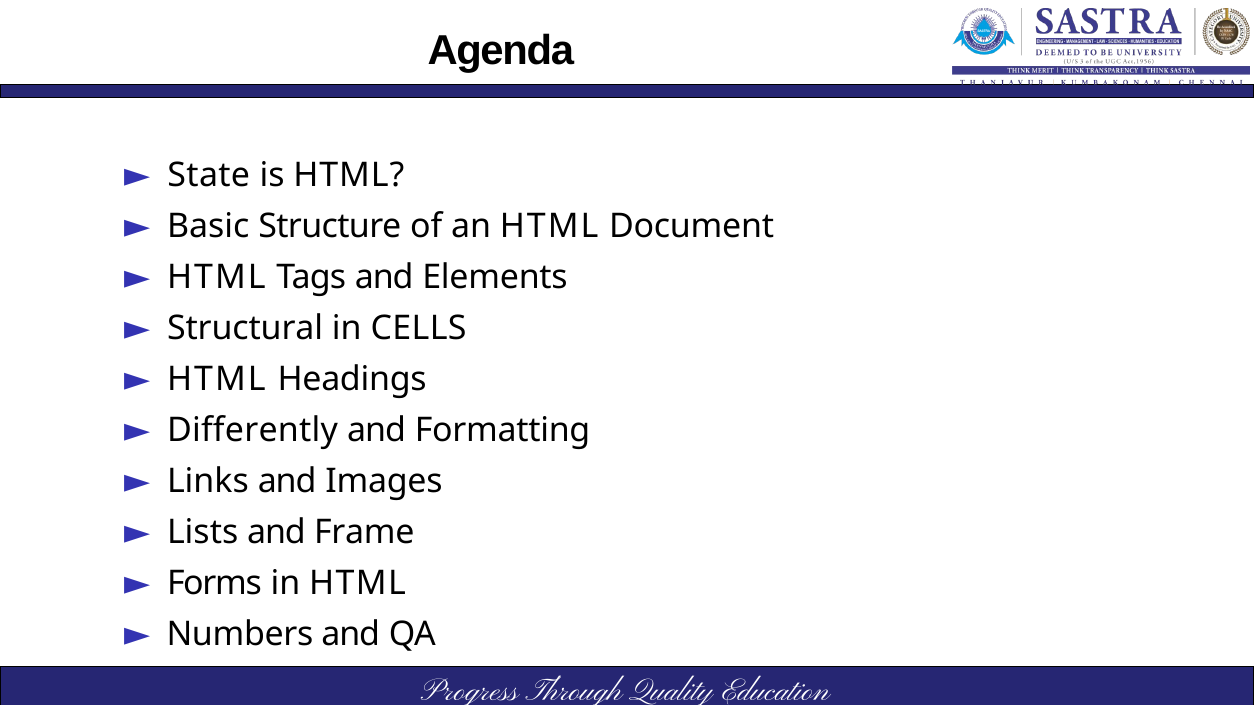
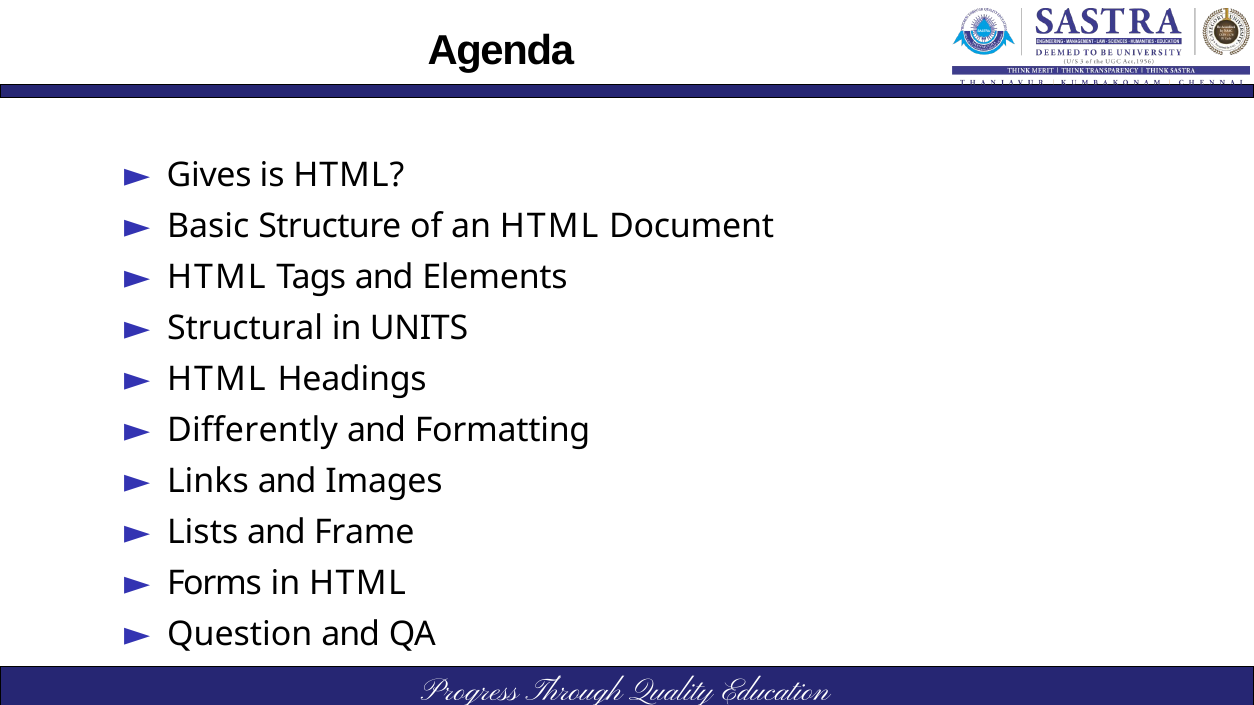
State: State -> Gives
CELLS: CELLS -> UNITS
Numbers: Numbers -> Question
